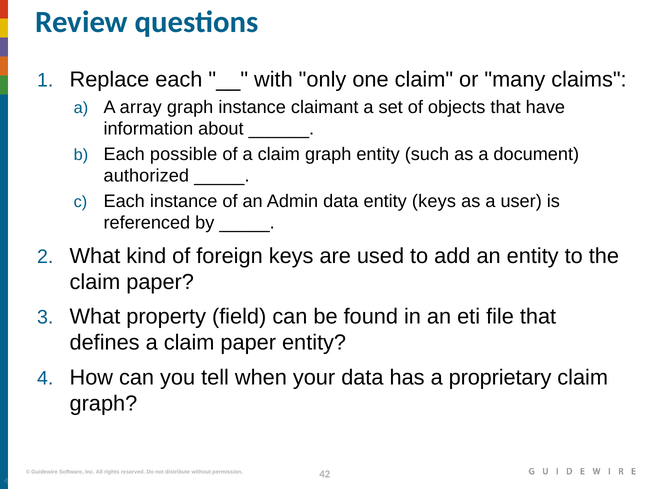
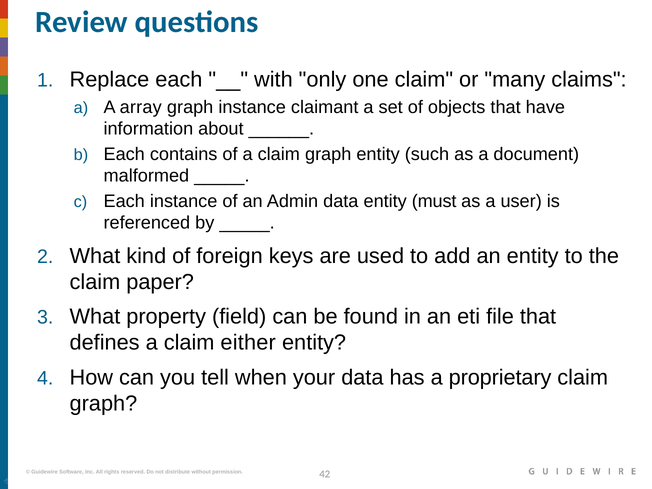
possible: possible -> contains
authorized: authorized -> malformed
entity keys: keys -> must
a claim paper: paper -> either
